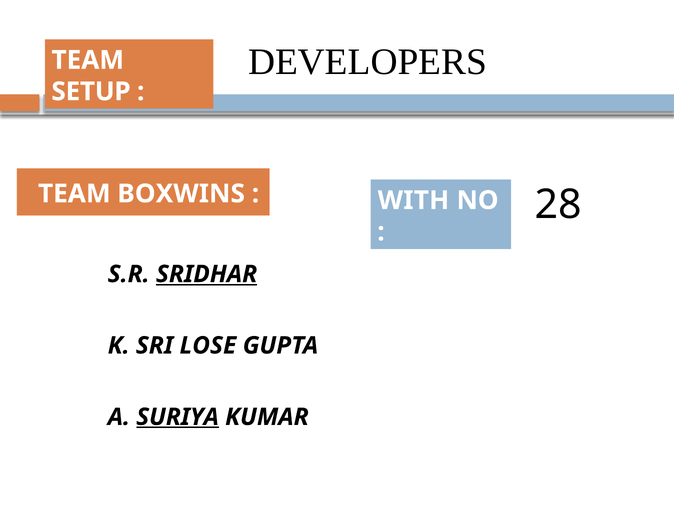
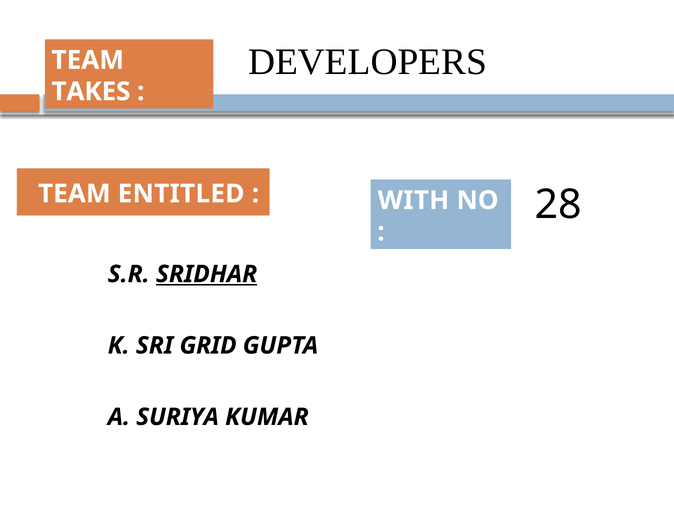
SETUP: SETUP -> TAKES
BOXWINS: BOXWINS -> ENTITLED
LOSE: LOSE -> GRID
SURIYA underline: present -> none
